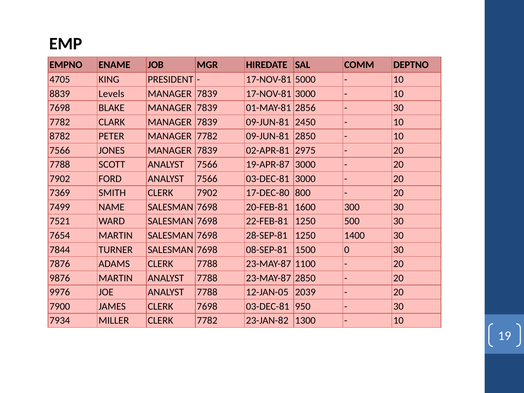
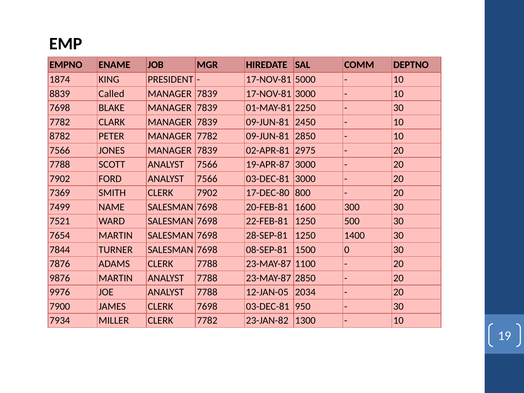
4705: 4705 -> 1874
Levels: Levels -> Called
2856: 2856 -> 2250
2039: 2039 -> 2034
